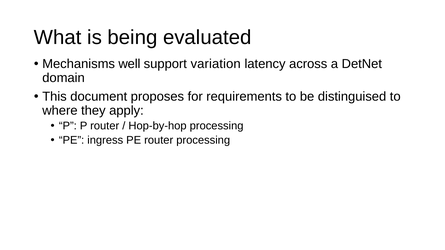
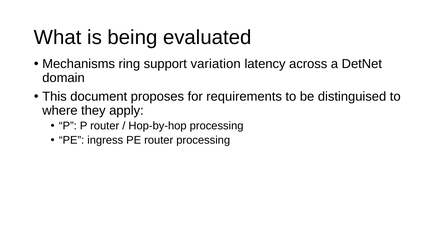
well: well -> ring
